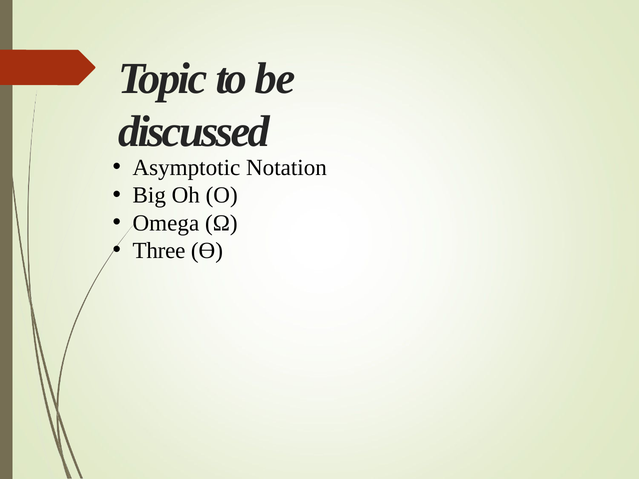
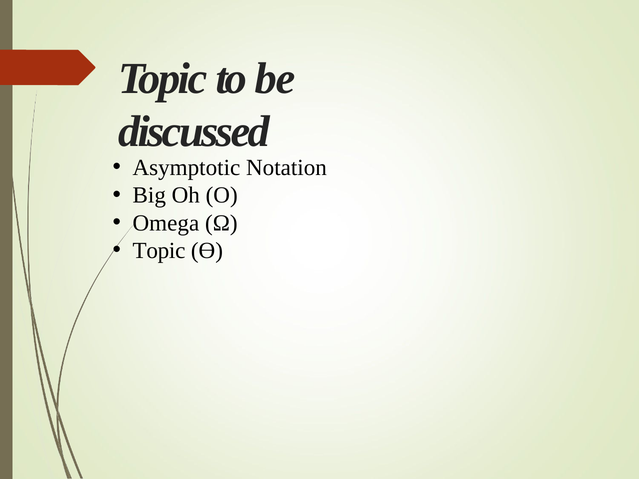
Three at (159, 251): Three -> Topic
